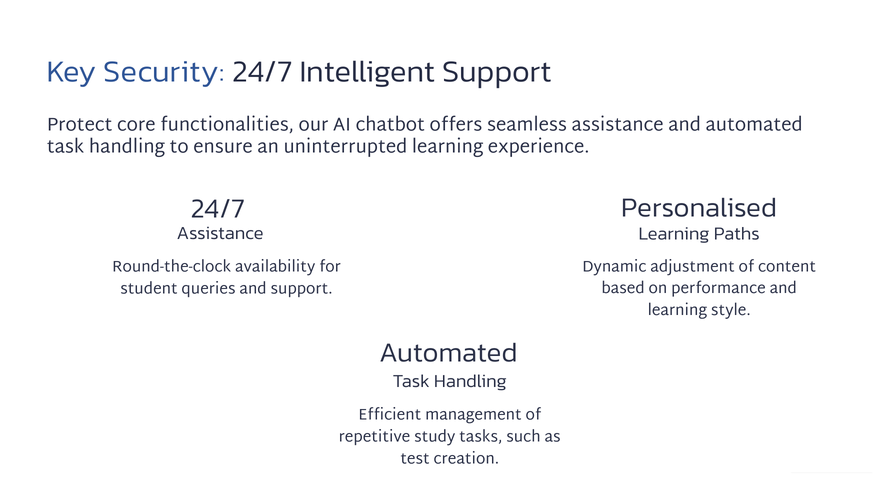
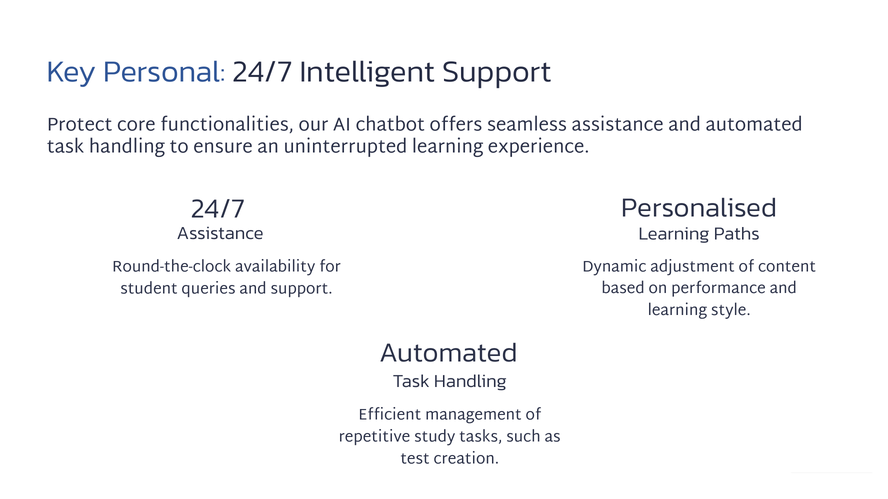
Security: Security -> Personal
